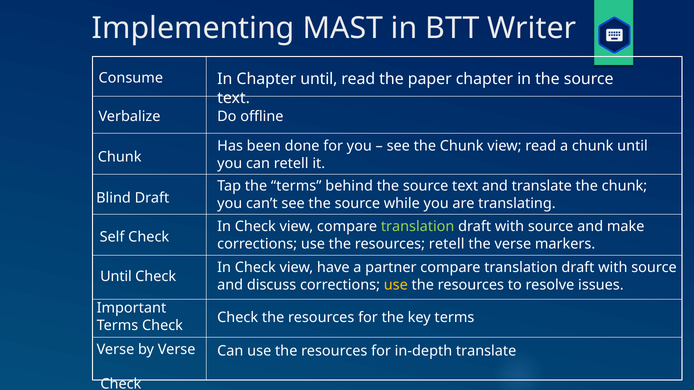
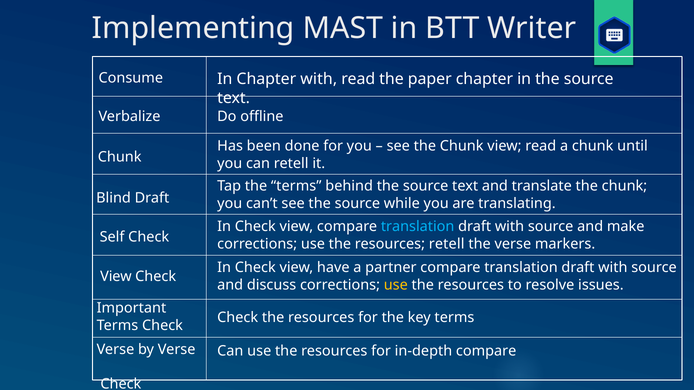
Chapter until: until -> with
translation at (418, 227) colour: light green -> light blue
Until at (116, 277): Until -> View
in-depth translate: translate -> compare
